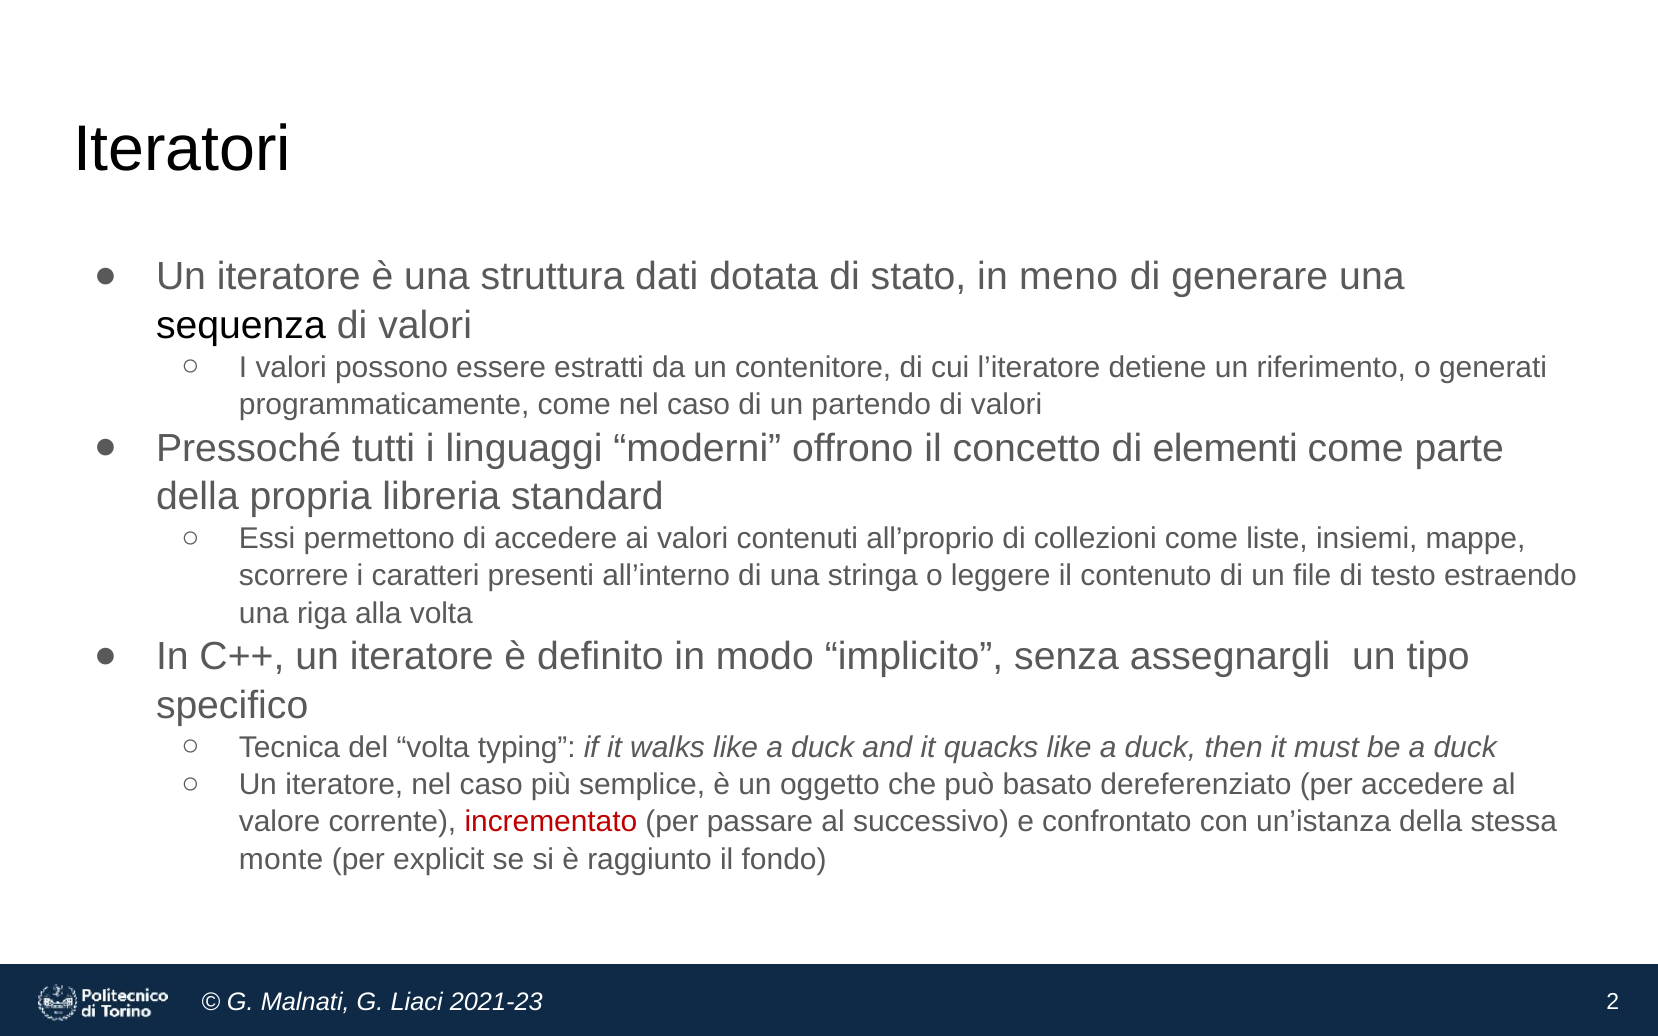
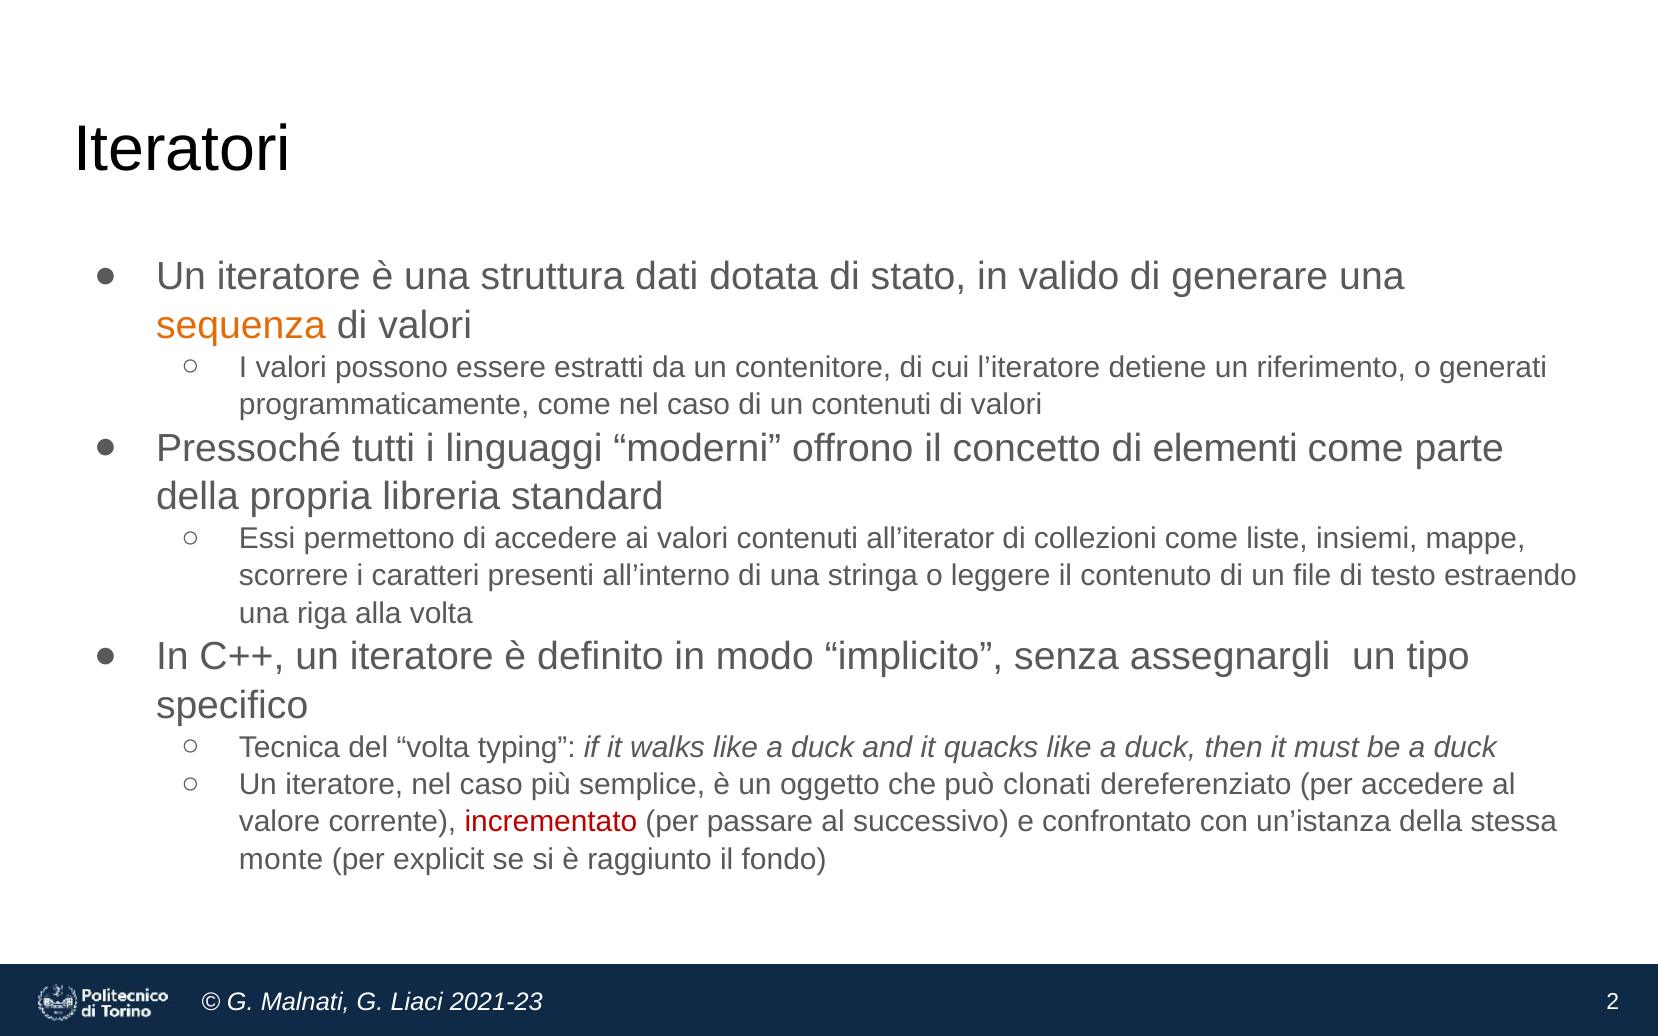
meno: meno -> valido
sequenza colour: black -> orange
un partendo: partendo -> contenuti
all’proprio: all’proprio -> all’iterator
basato: basato -> clonati
